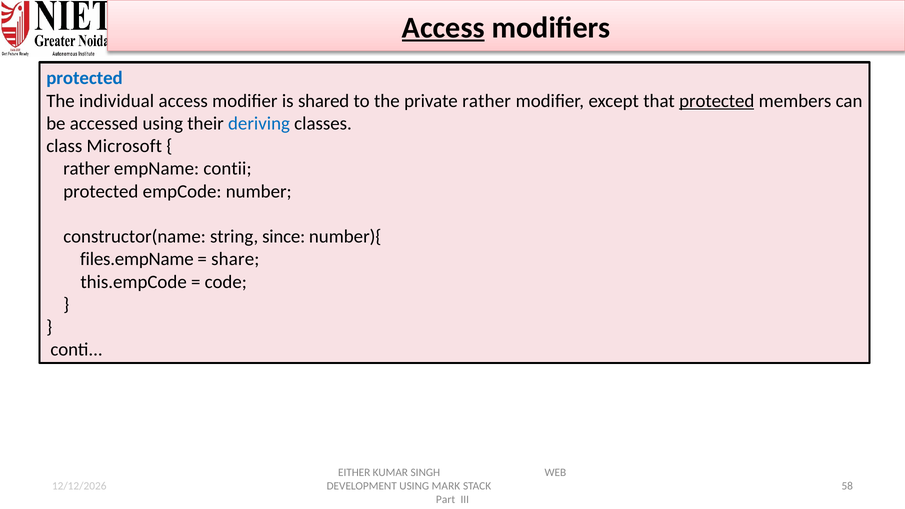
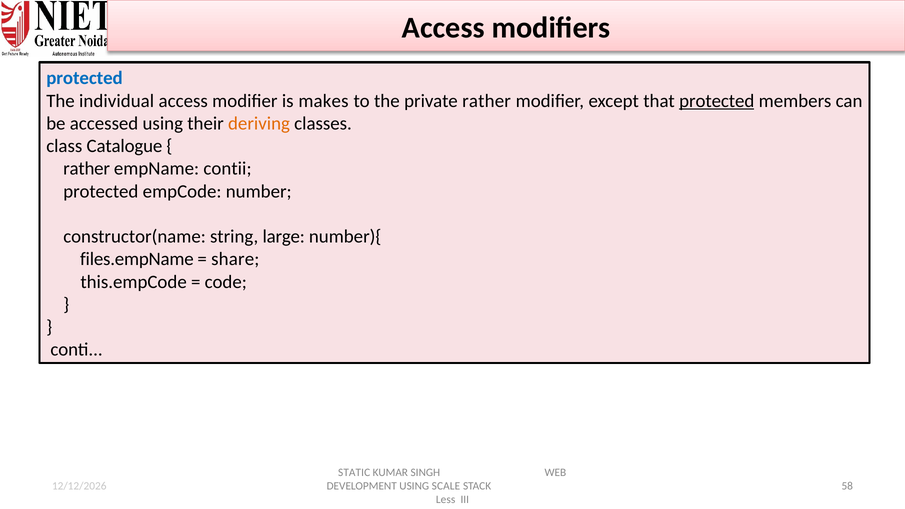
Access at (443, 28) underline: present -> none
shared: shared -> makes
deriving colour: blue -> orange
Microsoft: Microsoft -> Catalogue
since: since -> large
EITHER: EITHER -> STATIC
MARK: MARK -> SCALE
Part: Part -> Less
